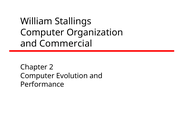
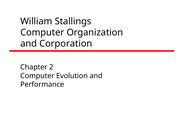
Commercial: Commercial -> Corporation
